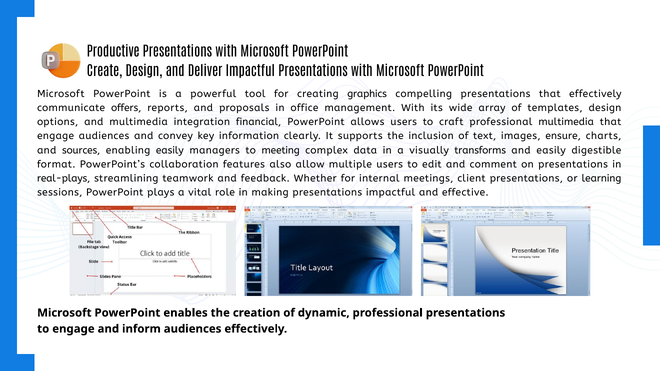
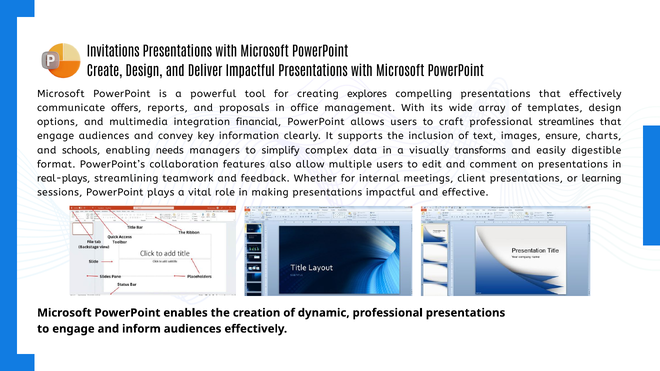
Productive: Productive -> Invitations
graphics: graphics -> explores
professional multimedia: multimedia -> streamlines
sources: sources -> schools
enabling easily: easily -> needs
meeting: meeting -> simplify
